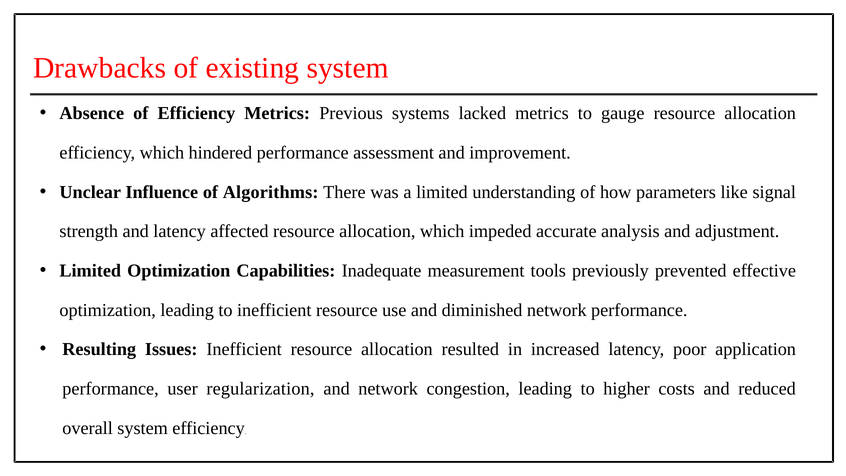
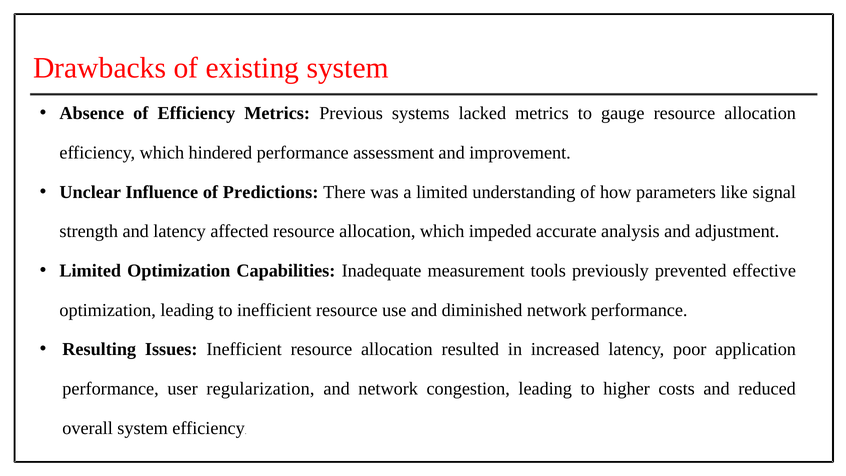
Algorithms: Algorithms -> Predictions
